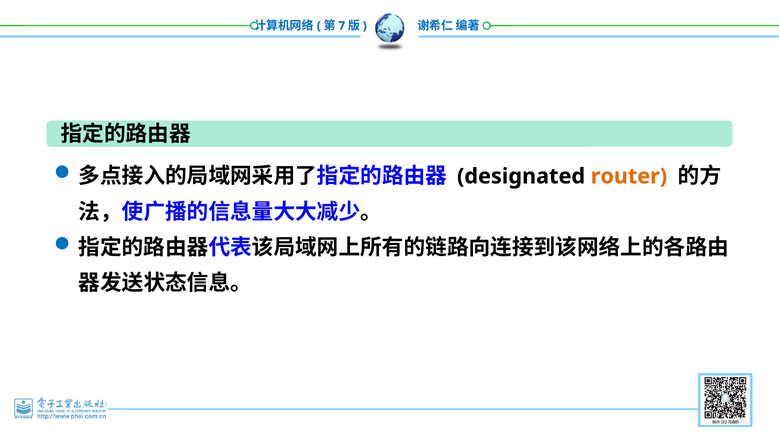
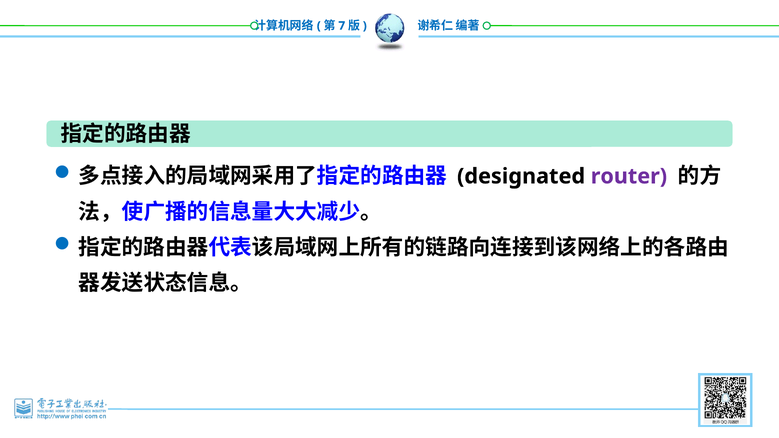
router colour: orange -> purple
